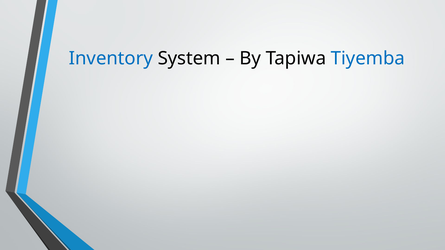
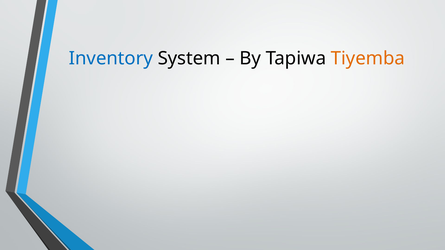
Tiyemba colour: blue -> orange
